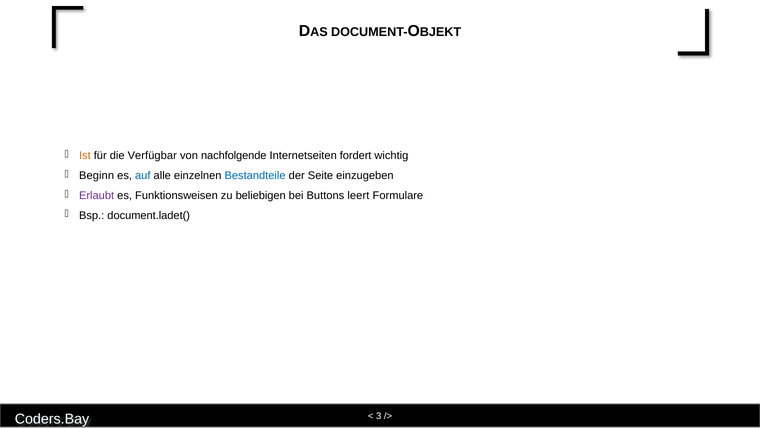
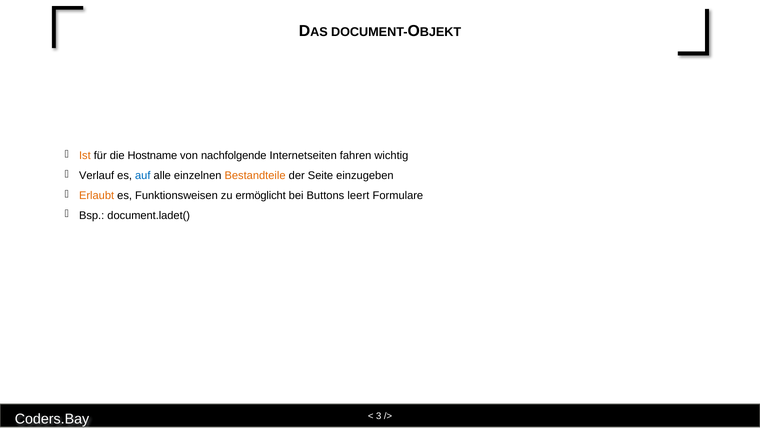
Verfügbar: Verfügbar -> Hostname
fordert: fordert -> fahren
Beginn: Beginn -> Verlauf
Bestandteile colour: blue -> orange
Erlaubt colour: purple -> orange
beliebigen: beliebigen -> ermöglicht
